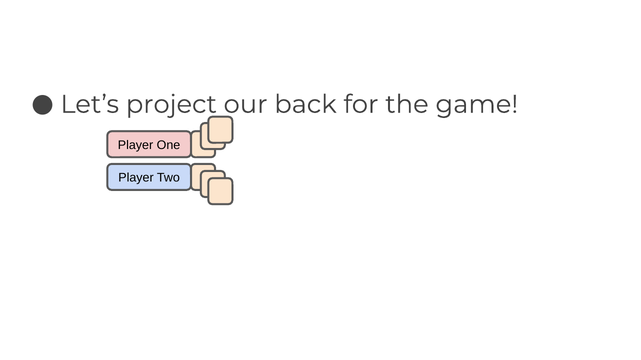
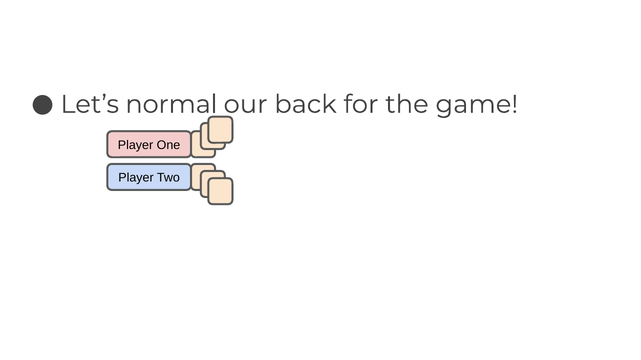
project: project -> normal
